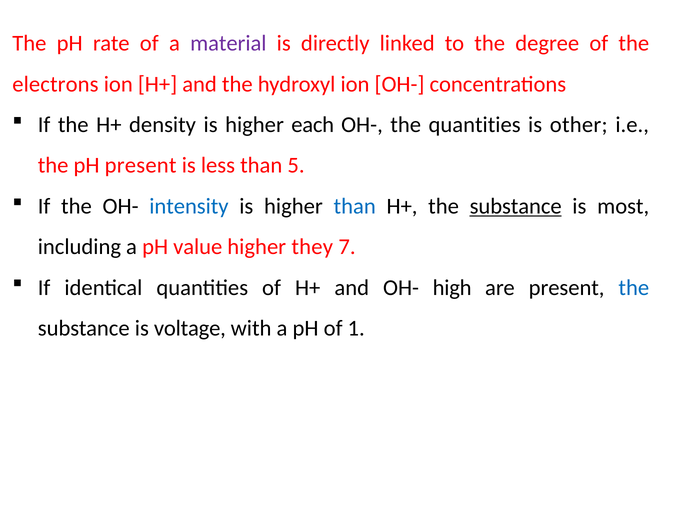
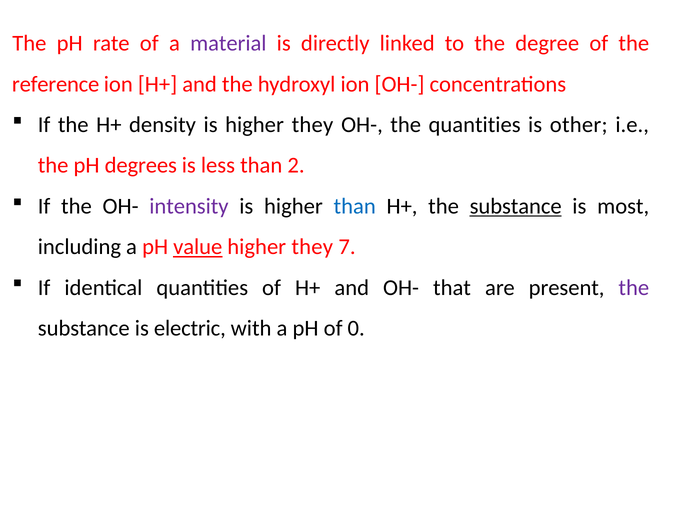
electrons: electrons -> reference
is higher each: each -> they
pH present: present -> degrees
5: 5 -> 2
intensity colour: blue -> purple
value underline: none -> present
high: high -> that
the at (634, 288) colour: blue -> purple
voltage: voltage -> electric
1: 1 -> 0
